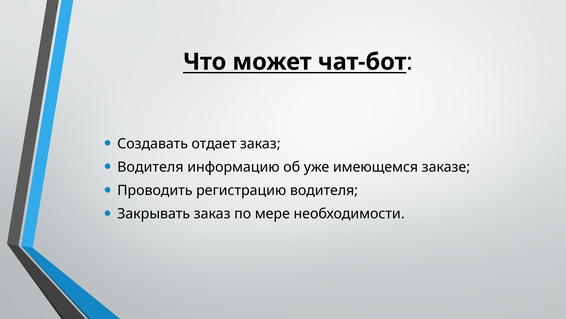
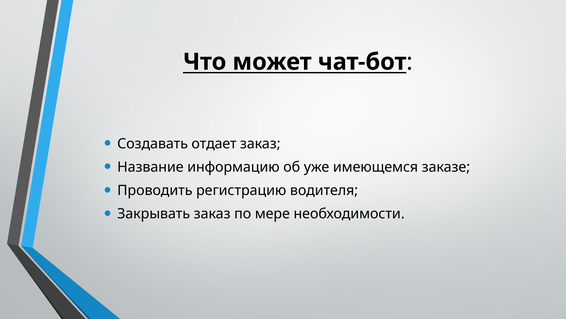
Водителя at (150, 167): Водителя -> Название
